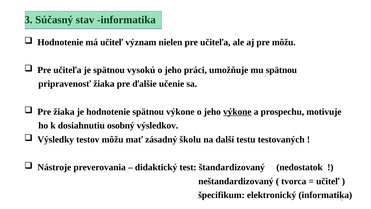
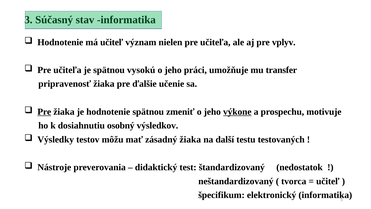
pre môžu: môžu -> vplyv
mu spätnou: spätnou -> transfer
Pre at (44, 112) underline: none -> present
spätnou výkone: výkone -> zmeniť
zásadný školu: školu -> žiaka
